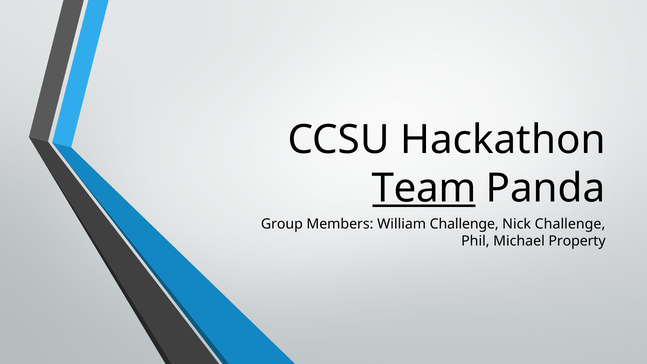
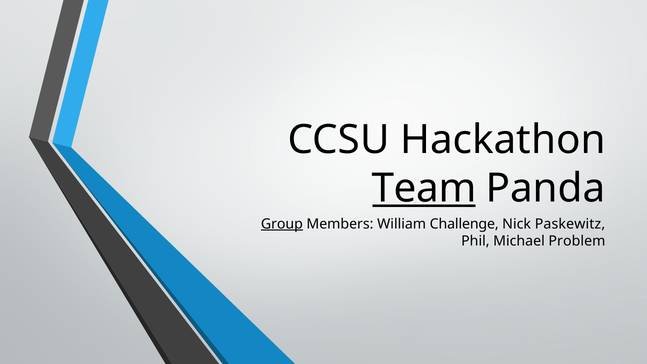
Group underline: none -> present
Nick Challenge: Challenge -> Paskewitz
Property: Property -> Problem
